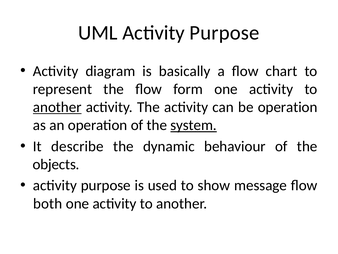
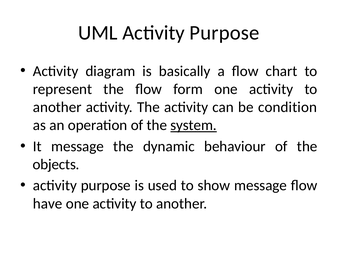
another at (57, 107) underline: present -> none
be operation: operation -> condition
It describe: describe -> message
both: both -> have
